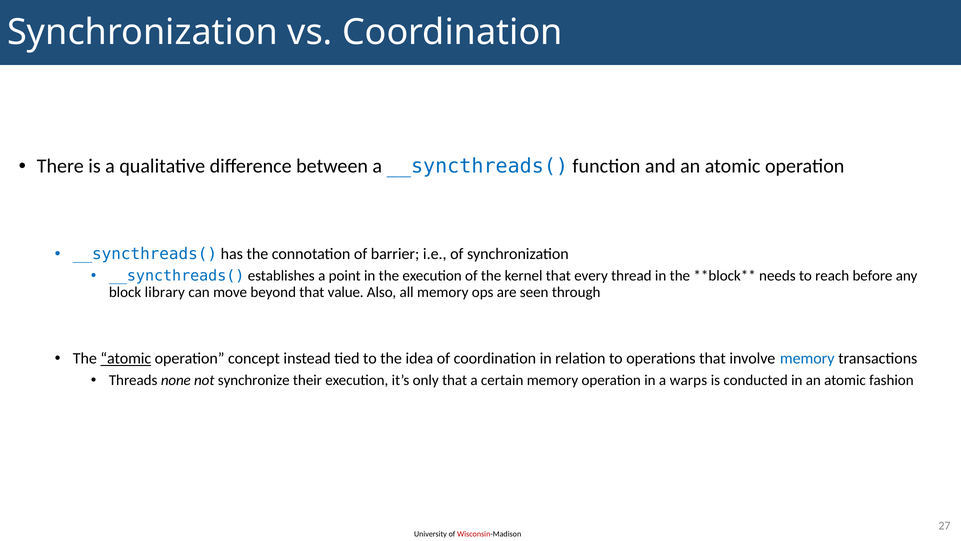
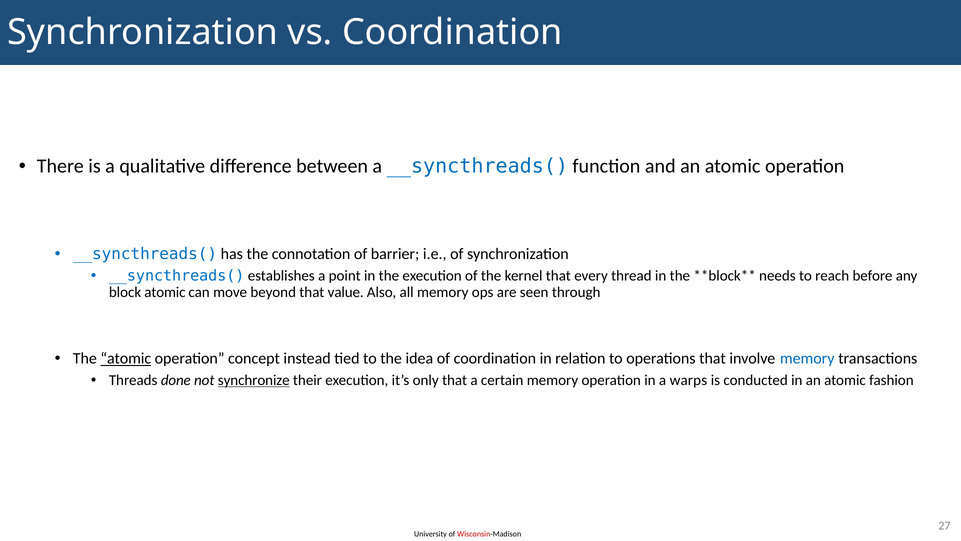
block library: library -> atomic
none: none -> done
synchronize underline: none -> present
